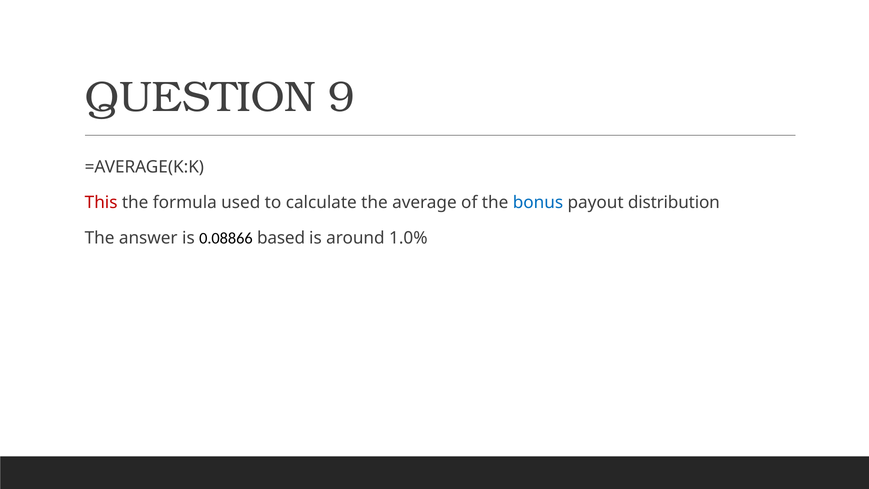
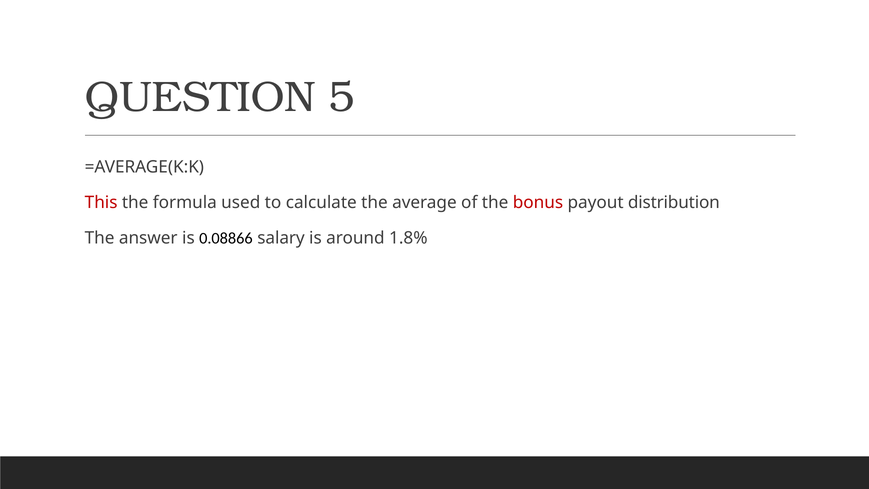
9: 9 -> 5
bonus colour: blue -> red
based: based -> salary
1.0%: 1.0% -> 1.8%
